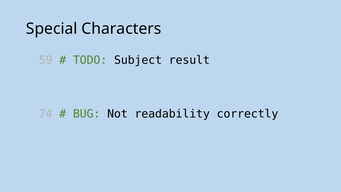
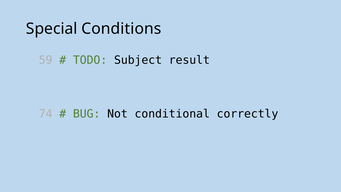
Characters: Characters -> Conditions
readability: readability -> conditional
